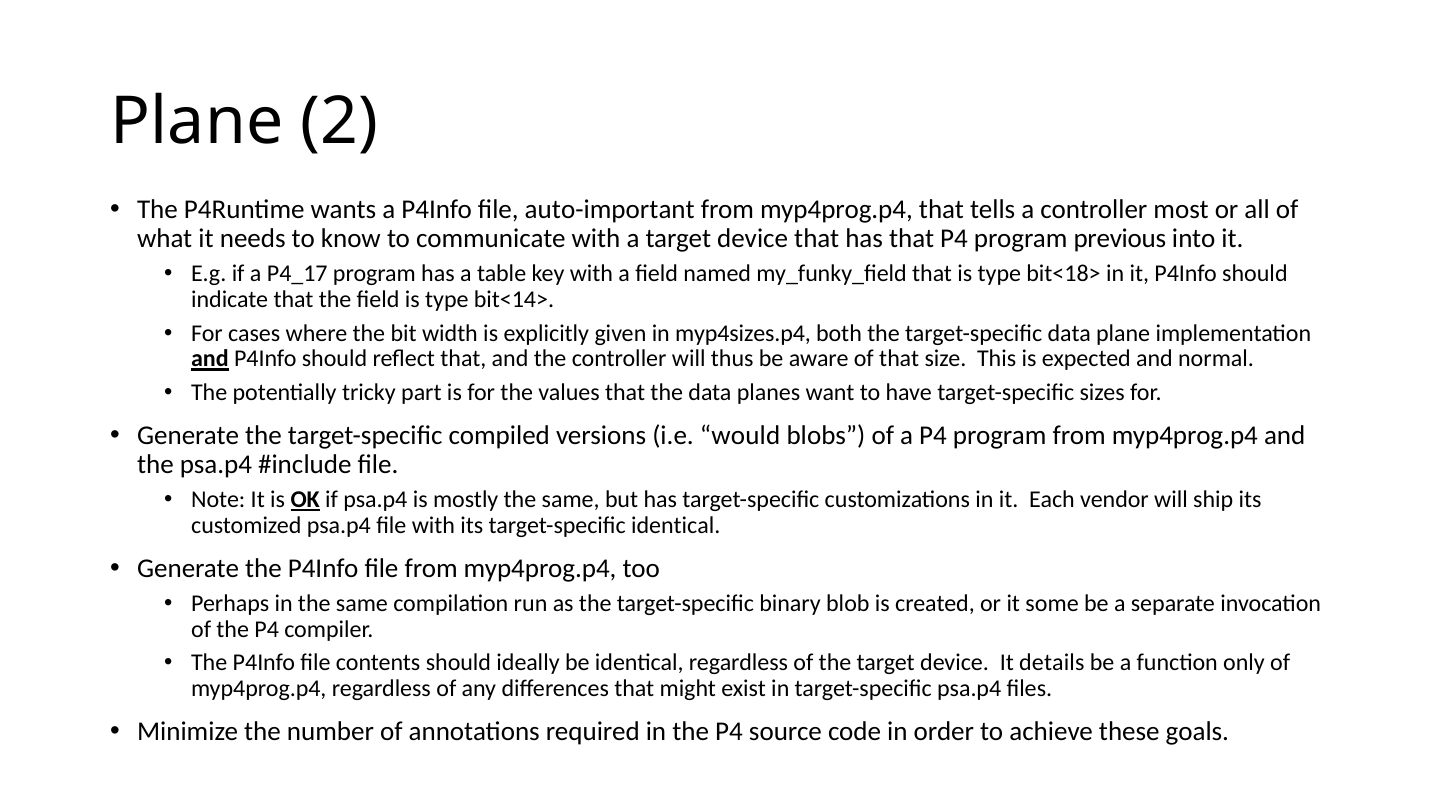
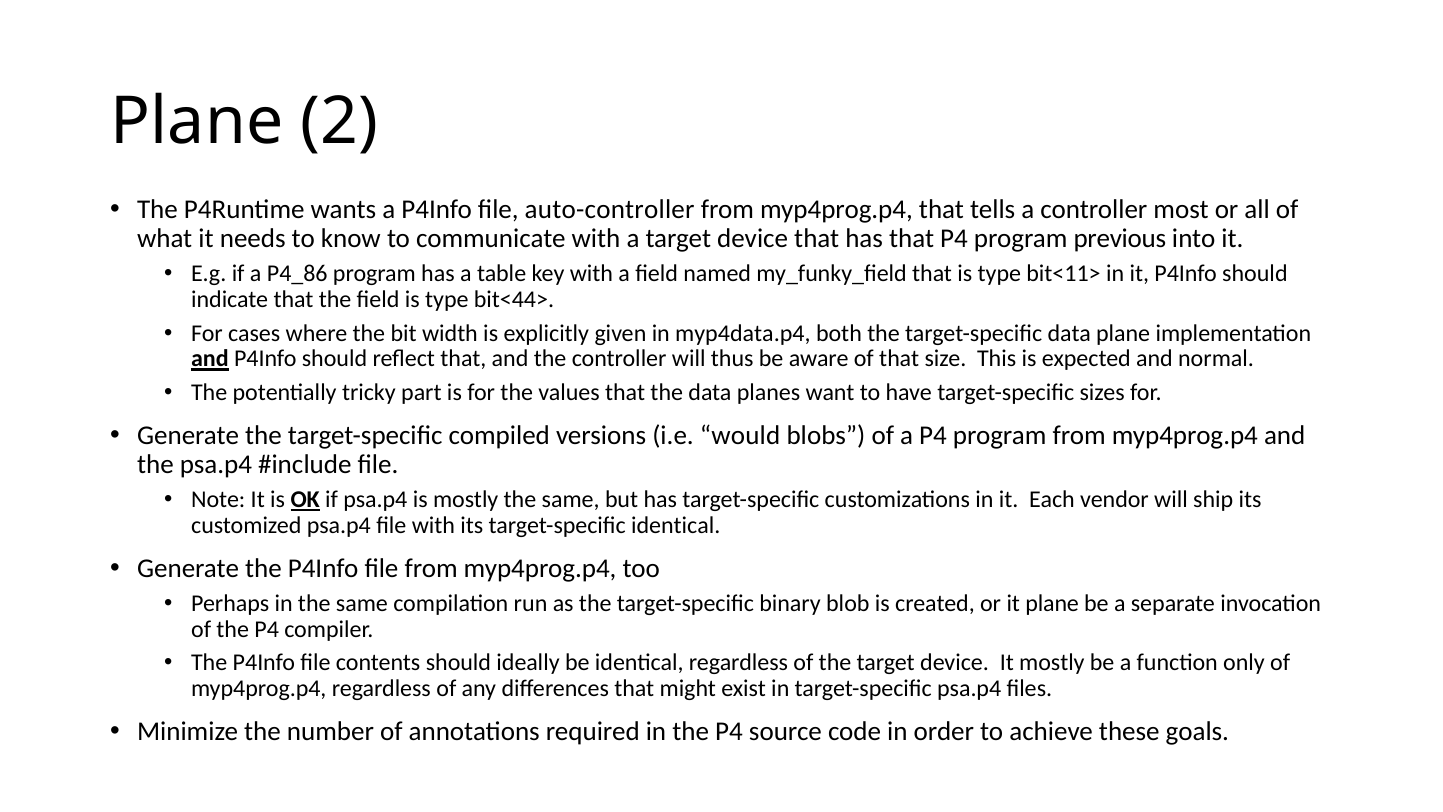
auto-important: auto-important -> auto-controller
P4_17: P4_17 -> P4_86
bit<18>: bit<18> -> bit<11>
bit<14>: bit<14> -> bit<44>
myp4sizes.p4: myp4sizes.p4 -> myp4data.p4
it some: some -> plane
It details: details -> mostly
